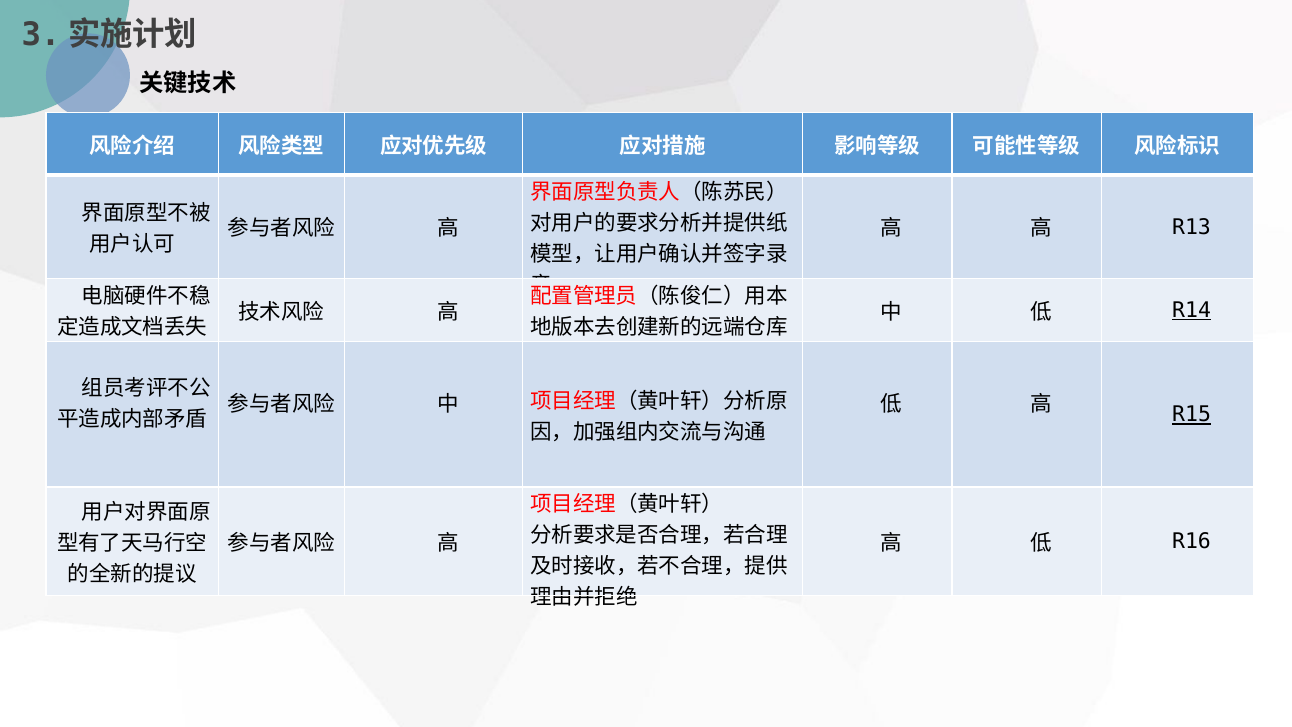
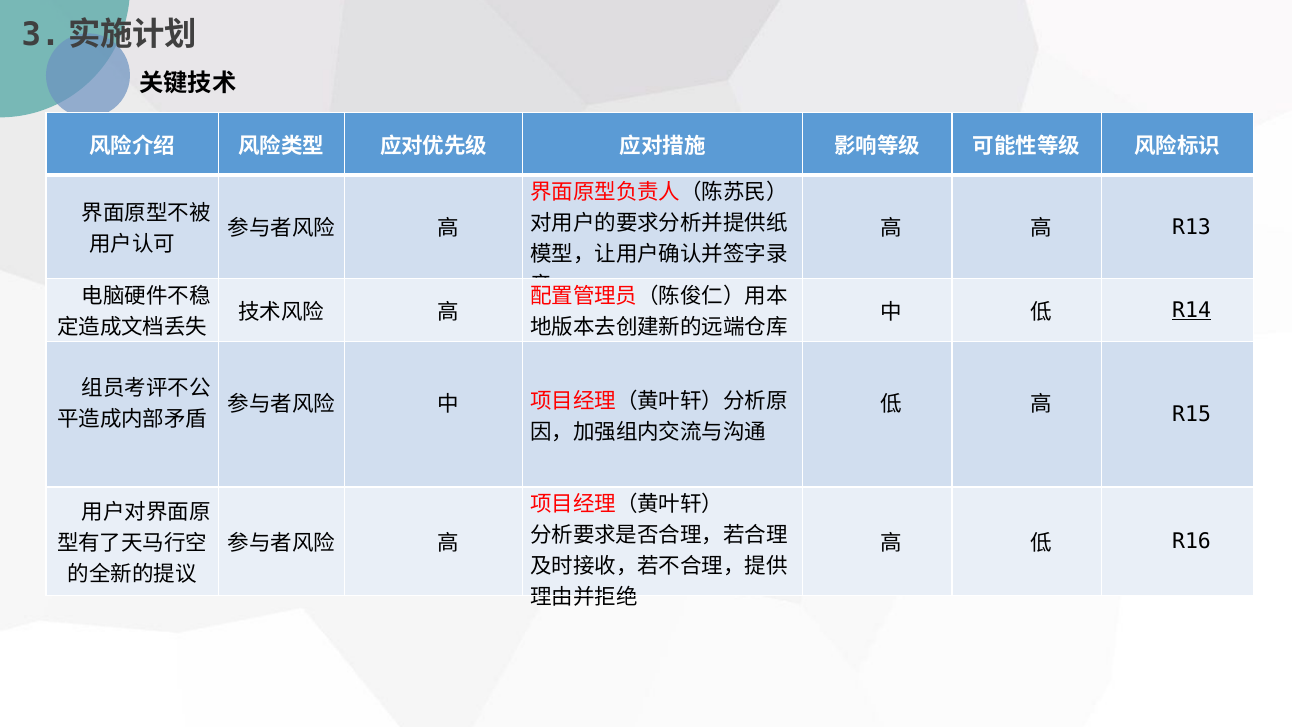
R15 underline: present -> none
